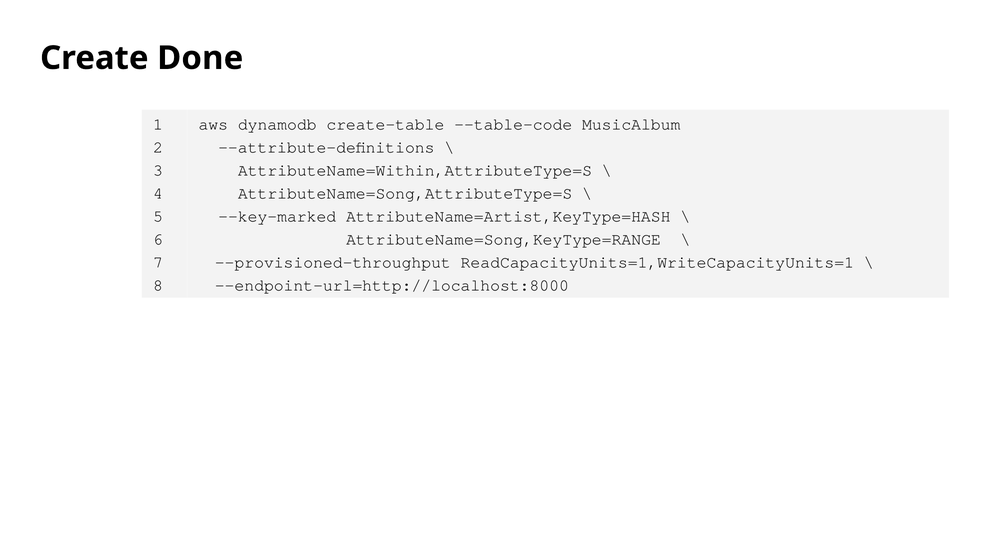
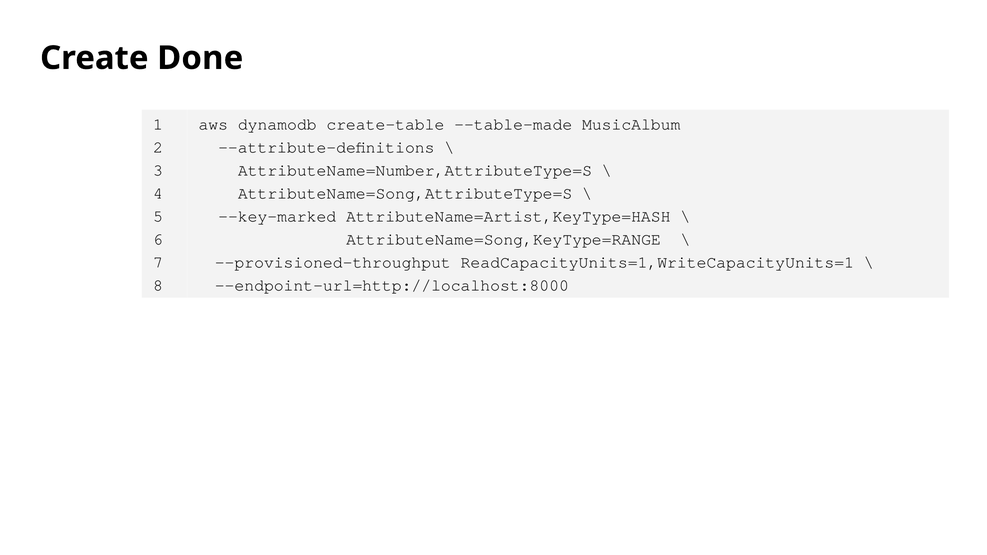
--table-code: --table-code -> --table-made
AttributeName=Within,AttributeType=S: AttributeName=Within,AttributeType=S -> AttributeName=Number,AttributeType=S
